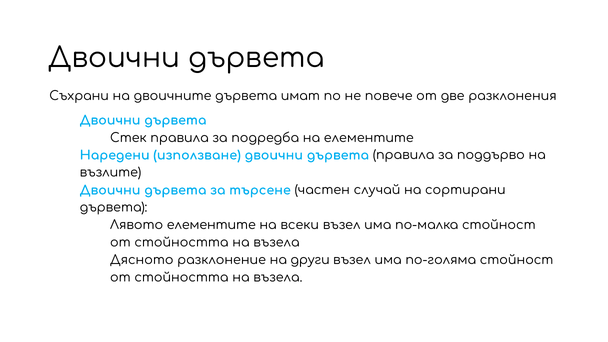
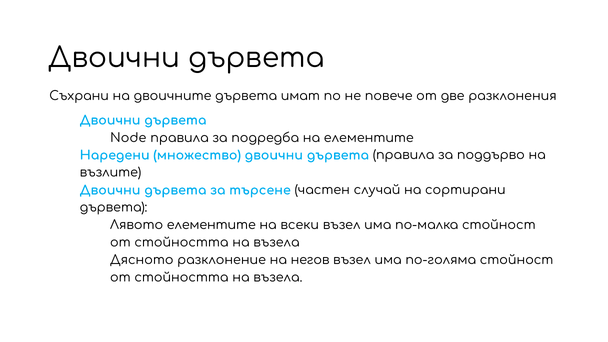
Стек: Стек -> Node
използване: използване -> множество
други: други -> негов
